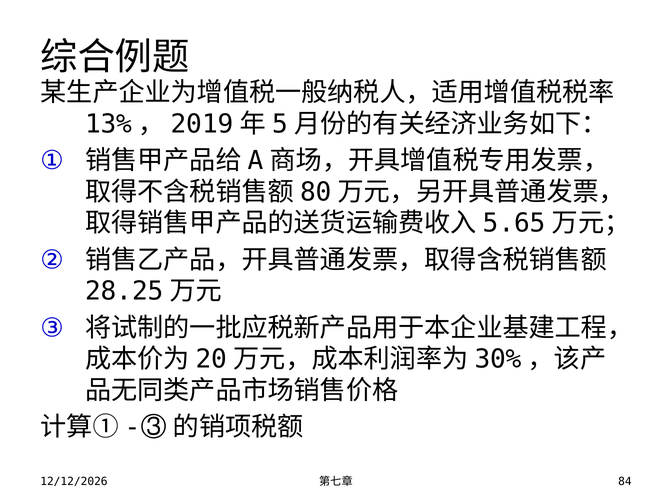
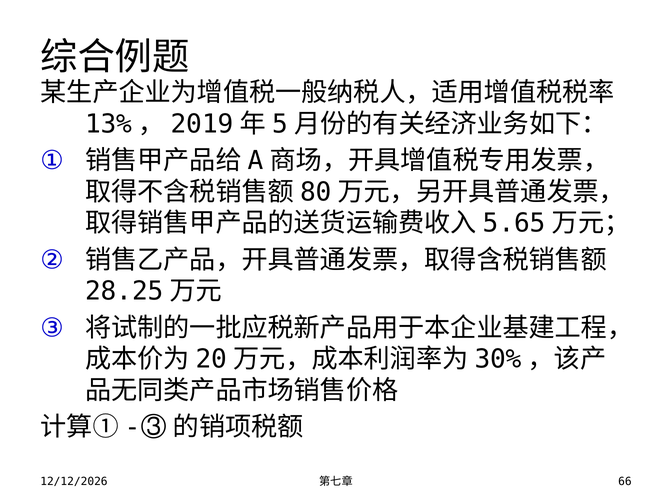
84: 84 -> 66
